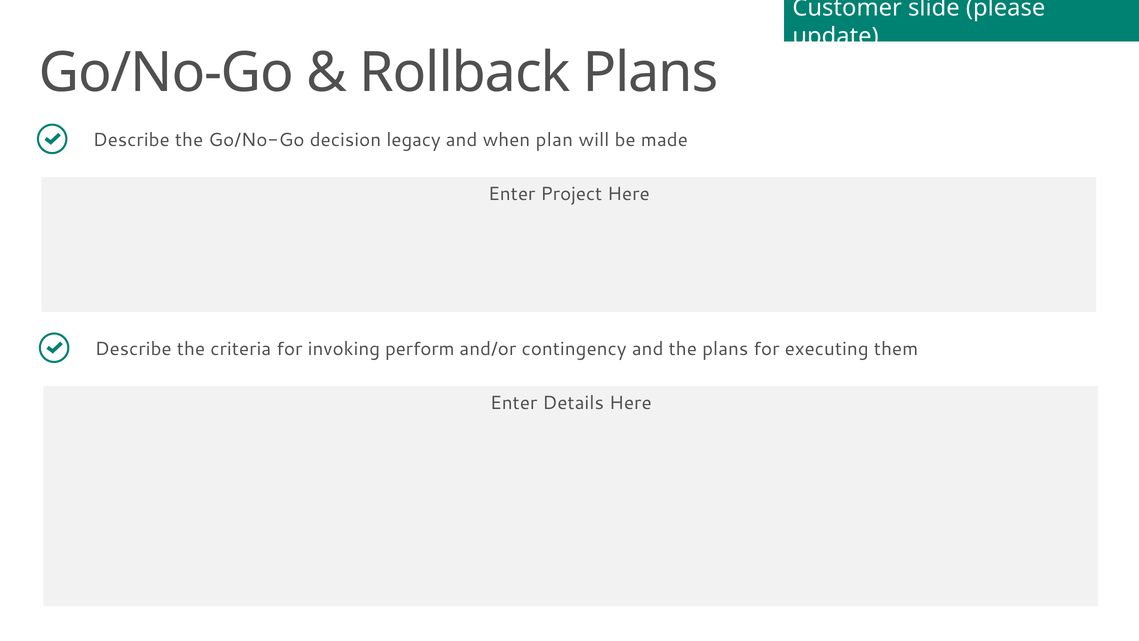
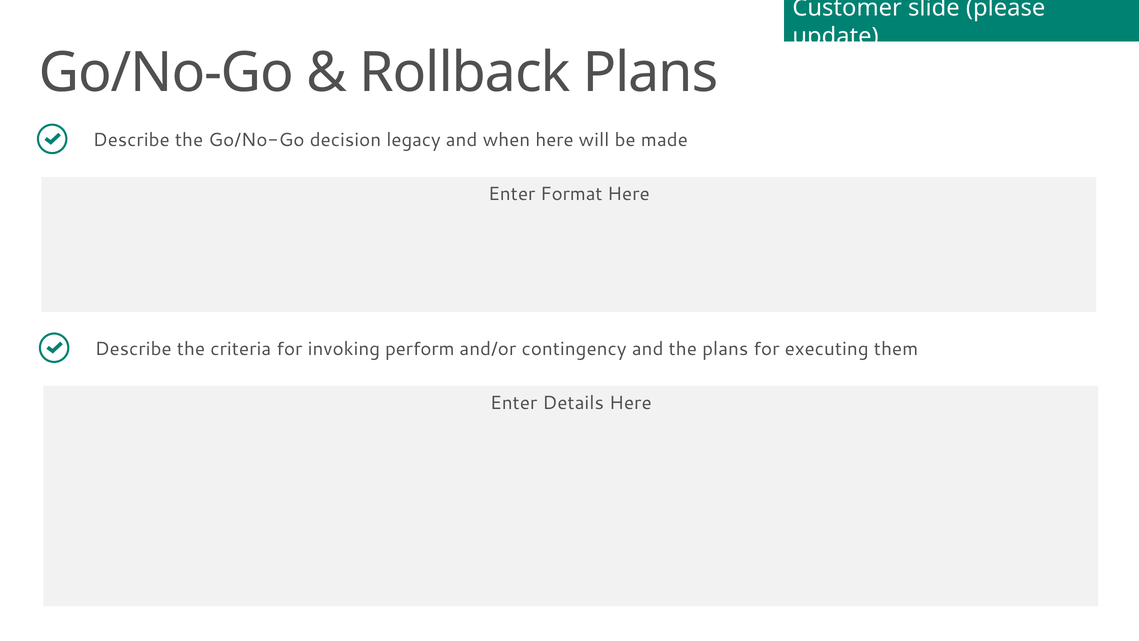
when plan: plan -> here
Project: Project -> Format
